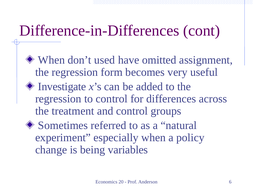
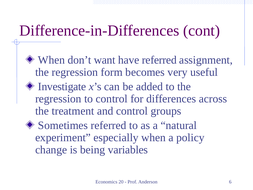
used: used -> want
have omitted: omitted -> referred
